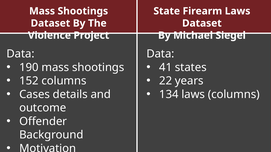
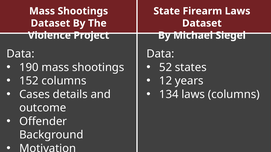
41: 41 -> 52
22: 22 -> 12
